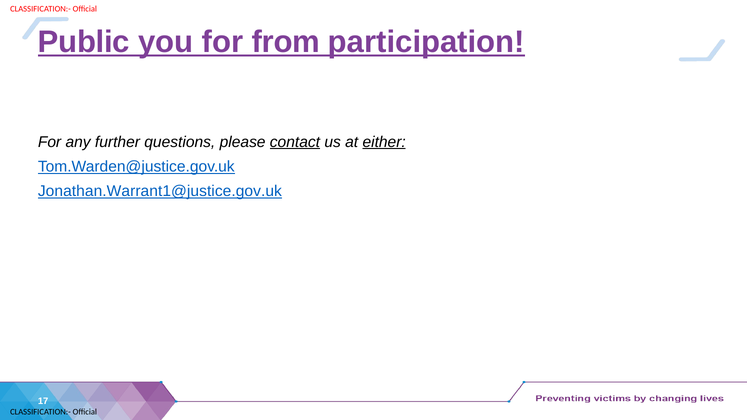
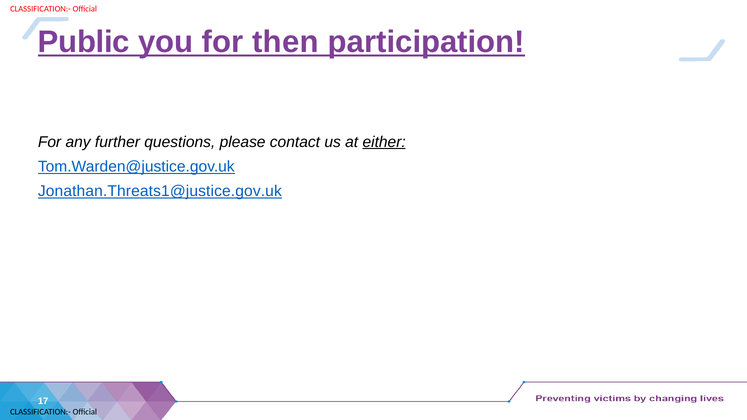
from: from -> then
contact underline: present -> none
Jonathan.Warrant1@justice.gov.uk: Jonathan.Warrant1@justice.gov.uk -> Jonathan.Threats1@justice.gov.uk
